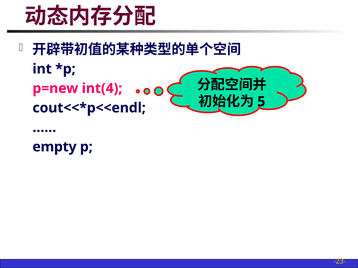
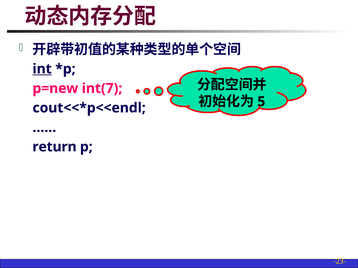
int underline: none -> present
int(4: int(4 -> int(7
empty: empty -> return
